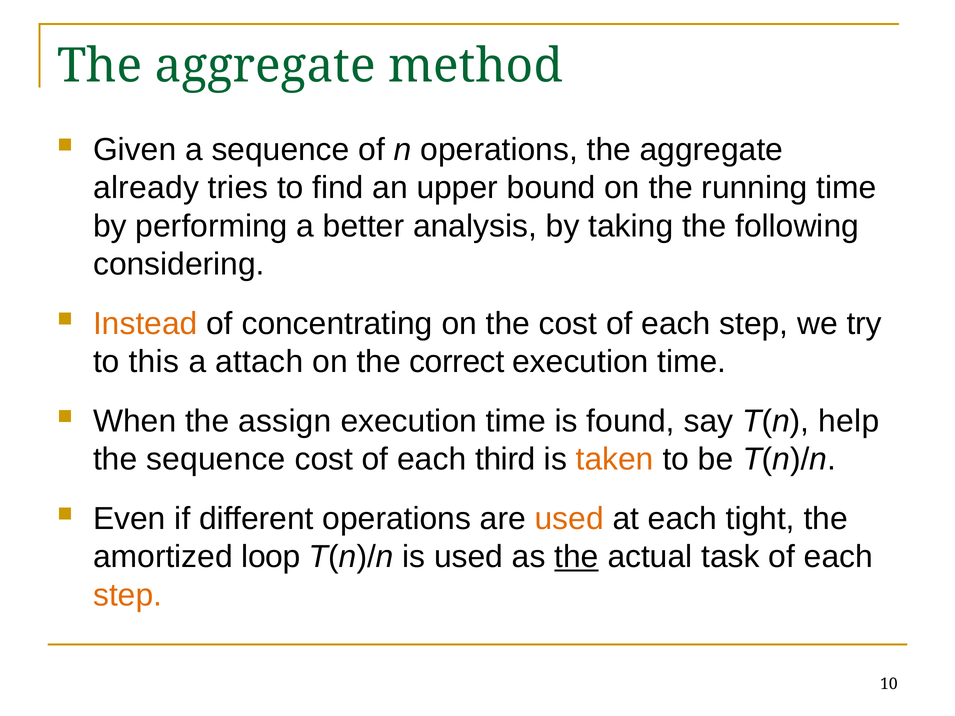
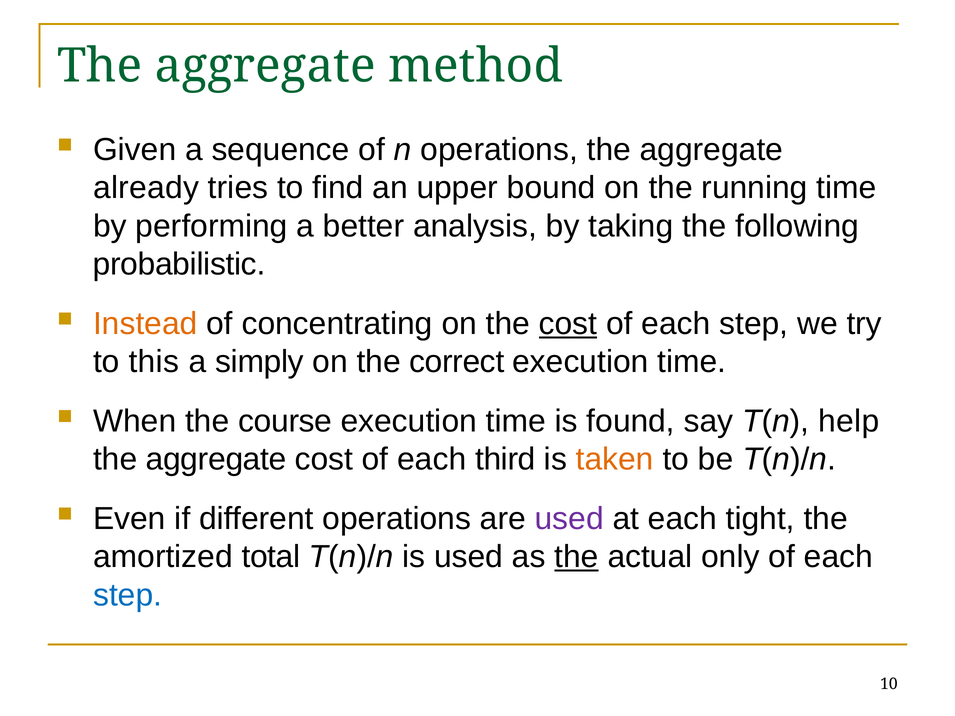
considering: considering -> probabilistic
cost at (568, 324) underline: none -> present
attach: attach -> simply
assign: assign -> course
sequence at (216, 460): sequence -> aggregate
used at (569, 519) colour: orange -> purple
loop: loop -> total
task: task -> only
step at (128, 595) colour: orange -> blue
